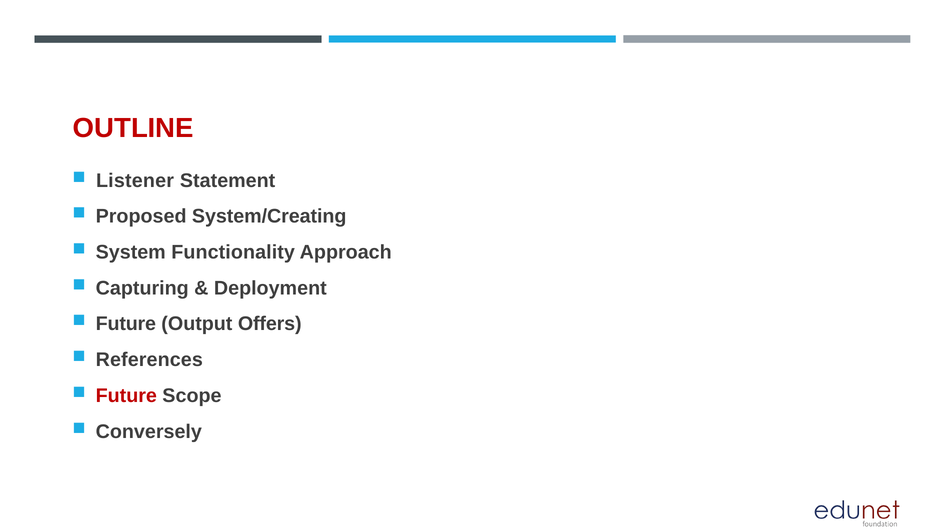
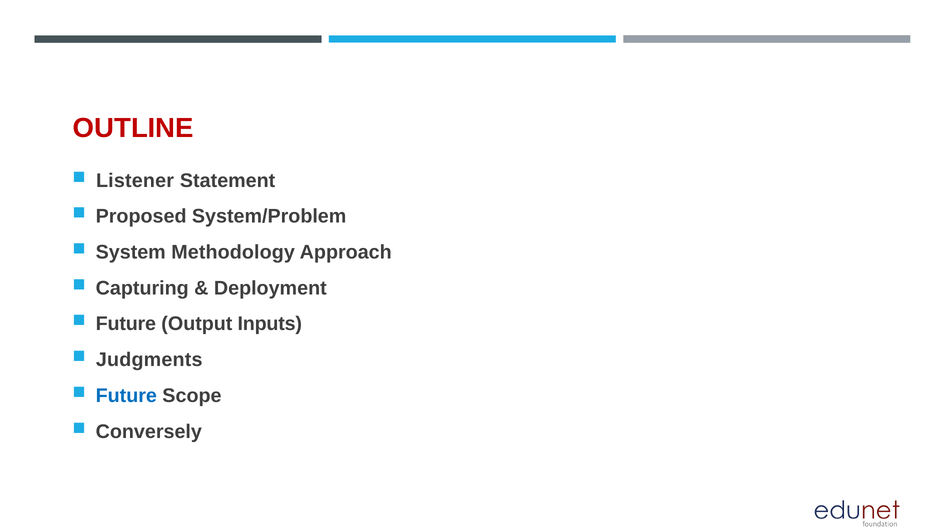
System/Creating: System/Creating -> System/Problem
Functionality: Functionality -> Methodology
Offers: Offers -> Inputs
References: References -> Judgments
Future at (126, 395) colour: red -> blue
